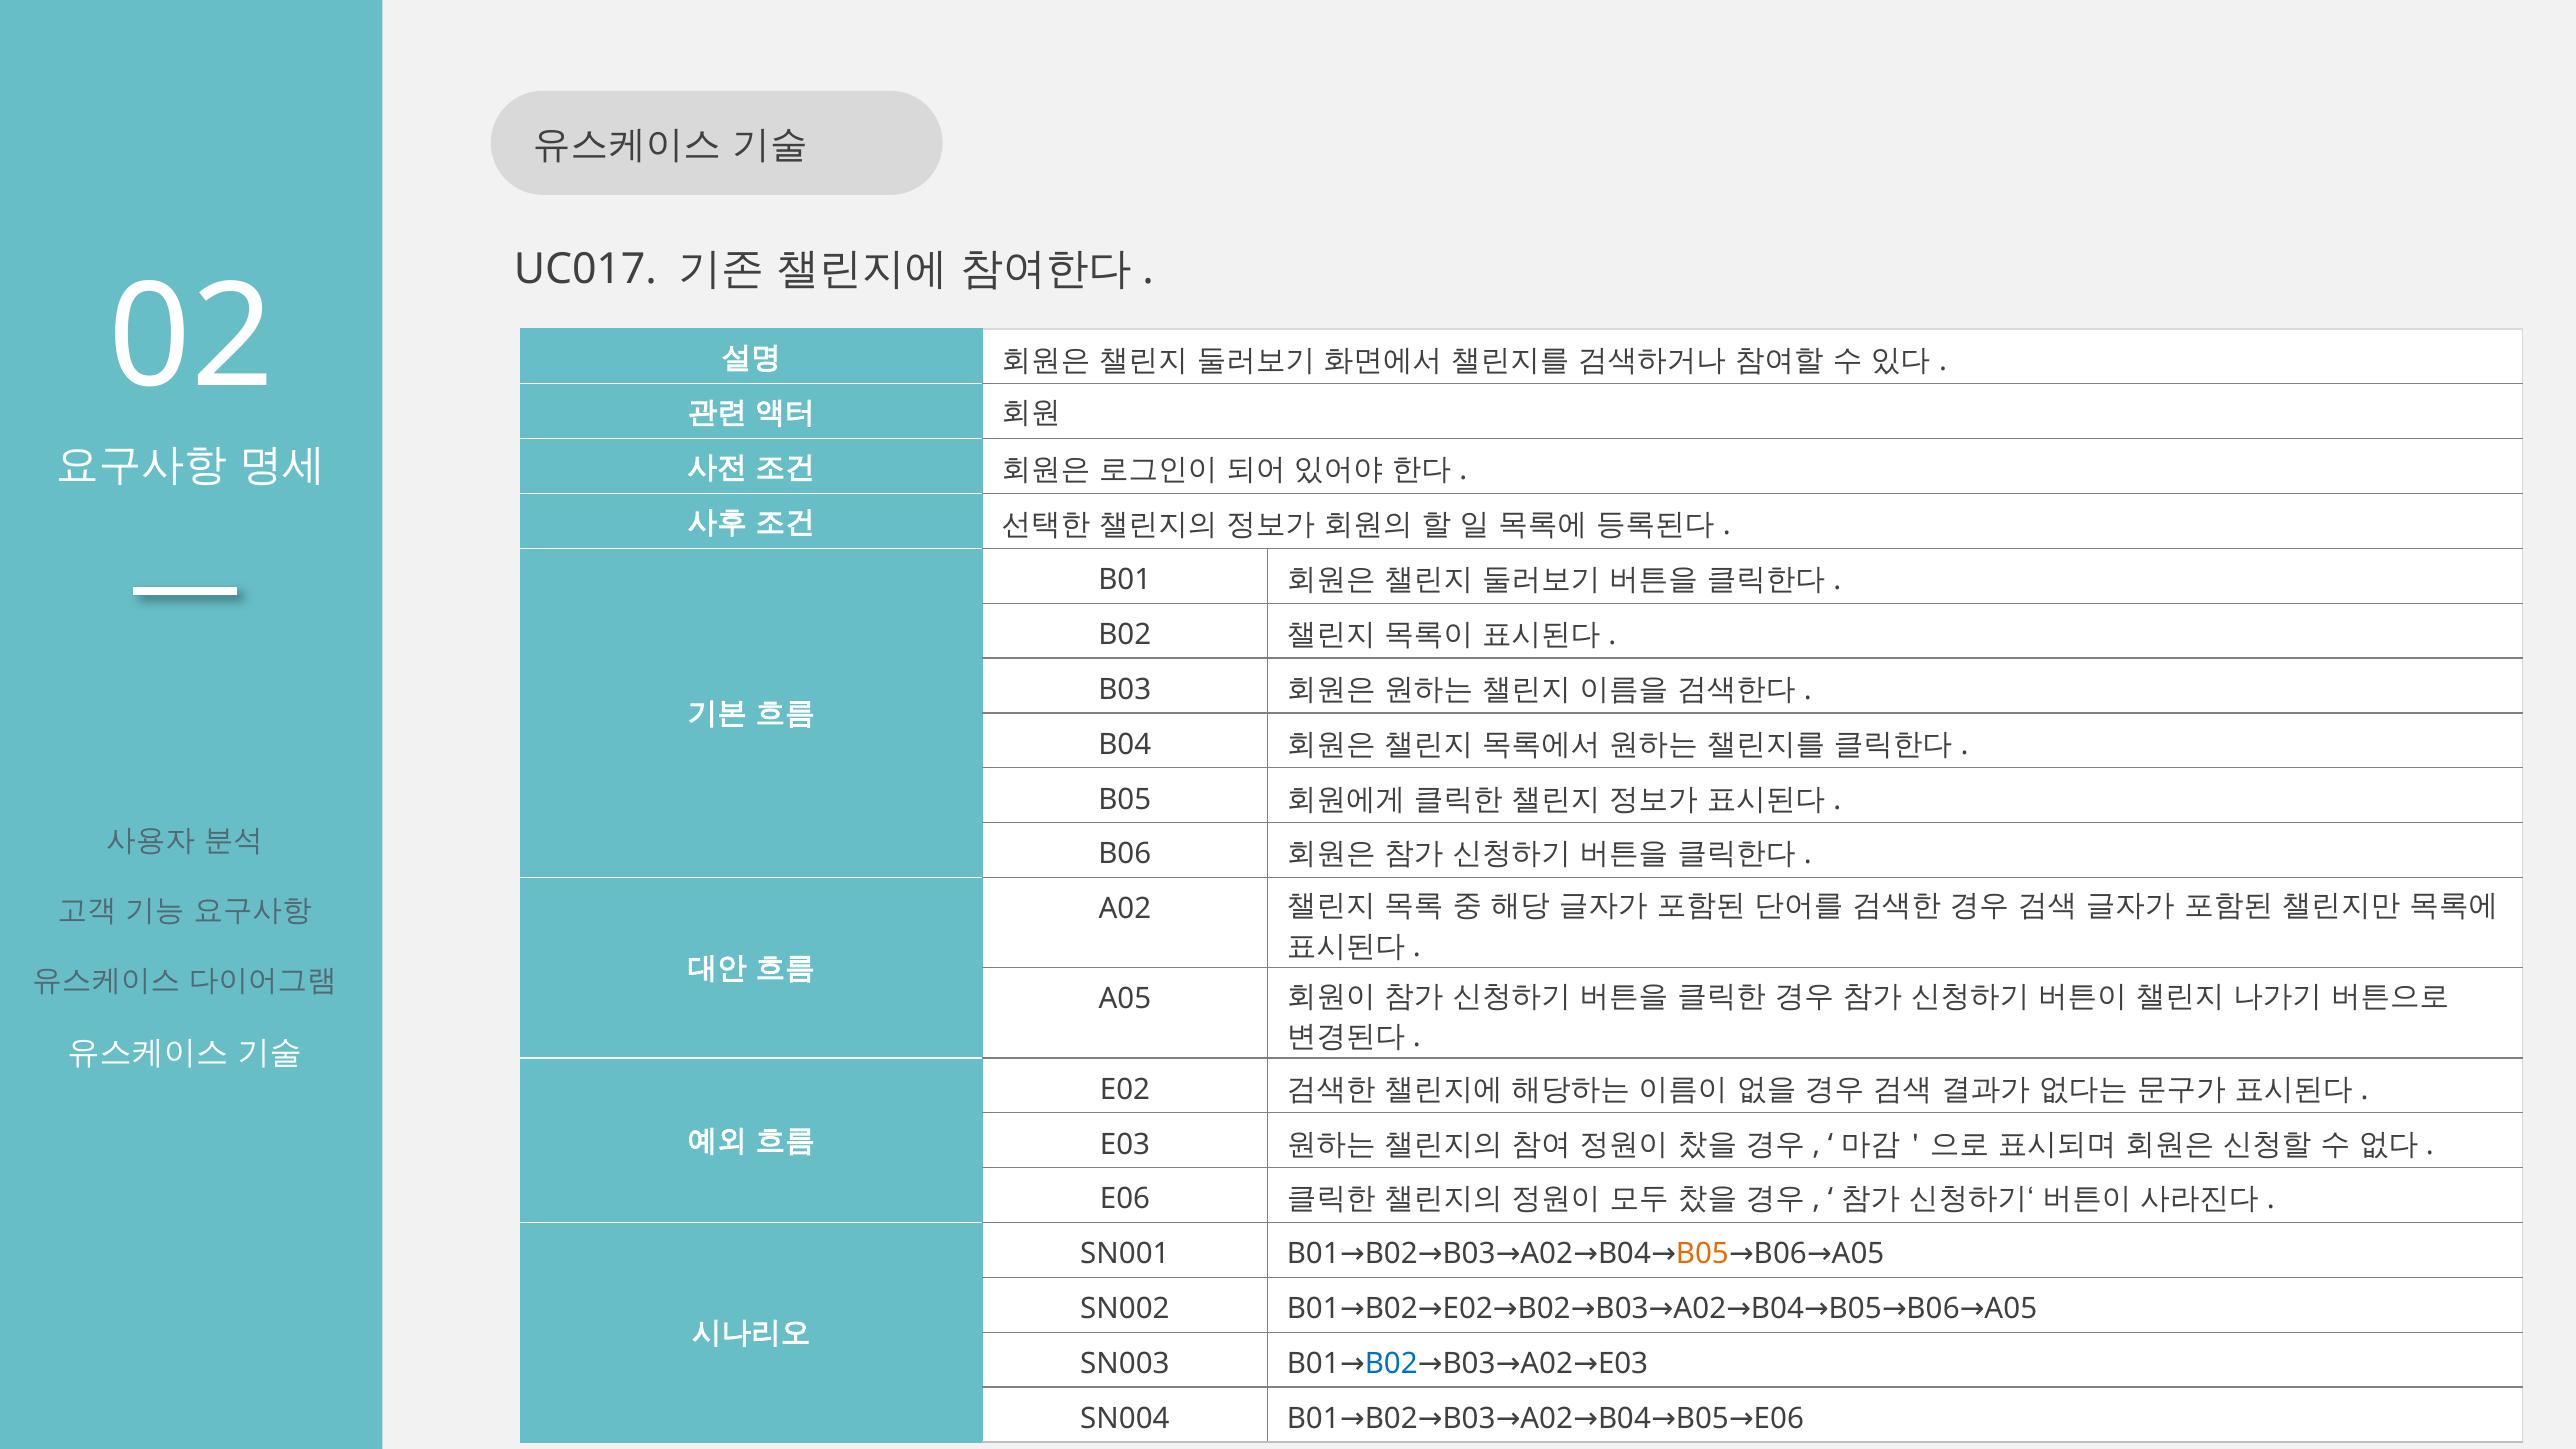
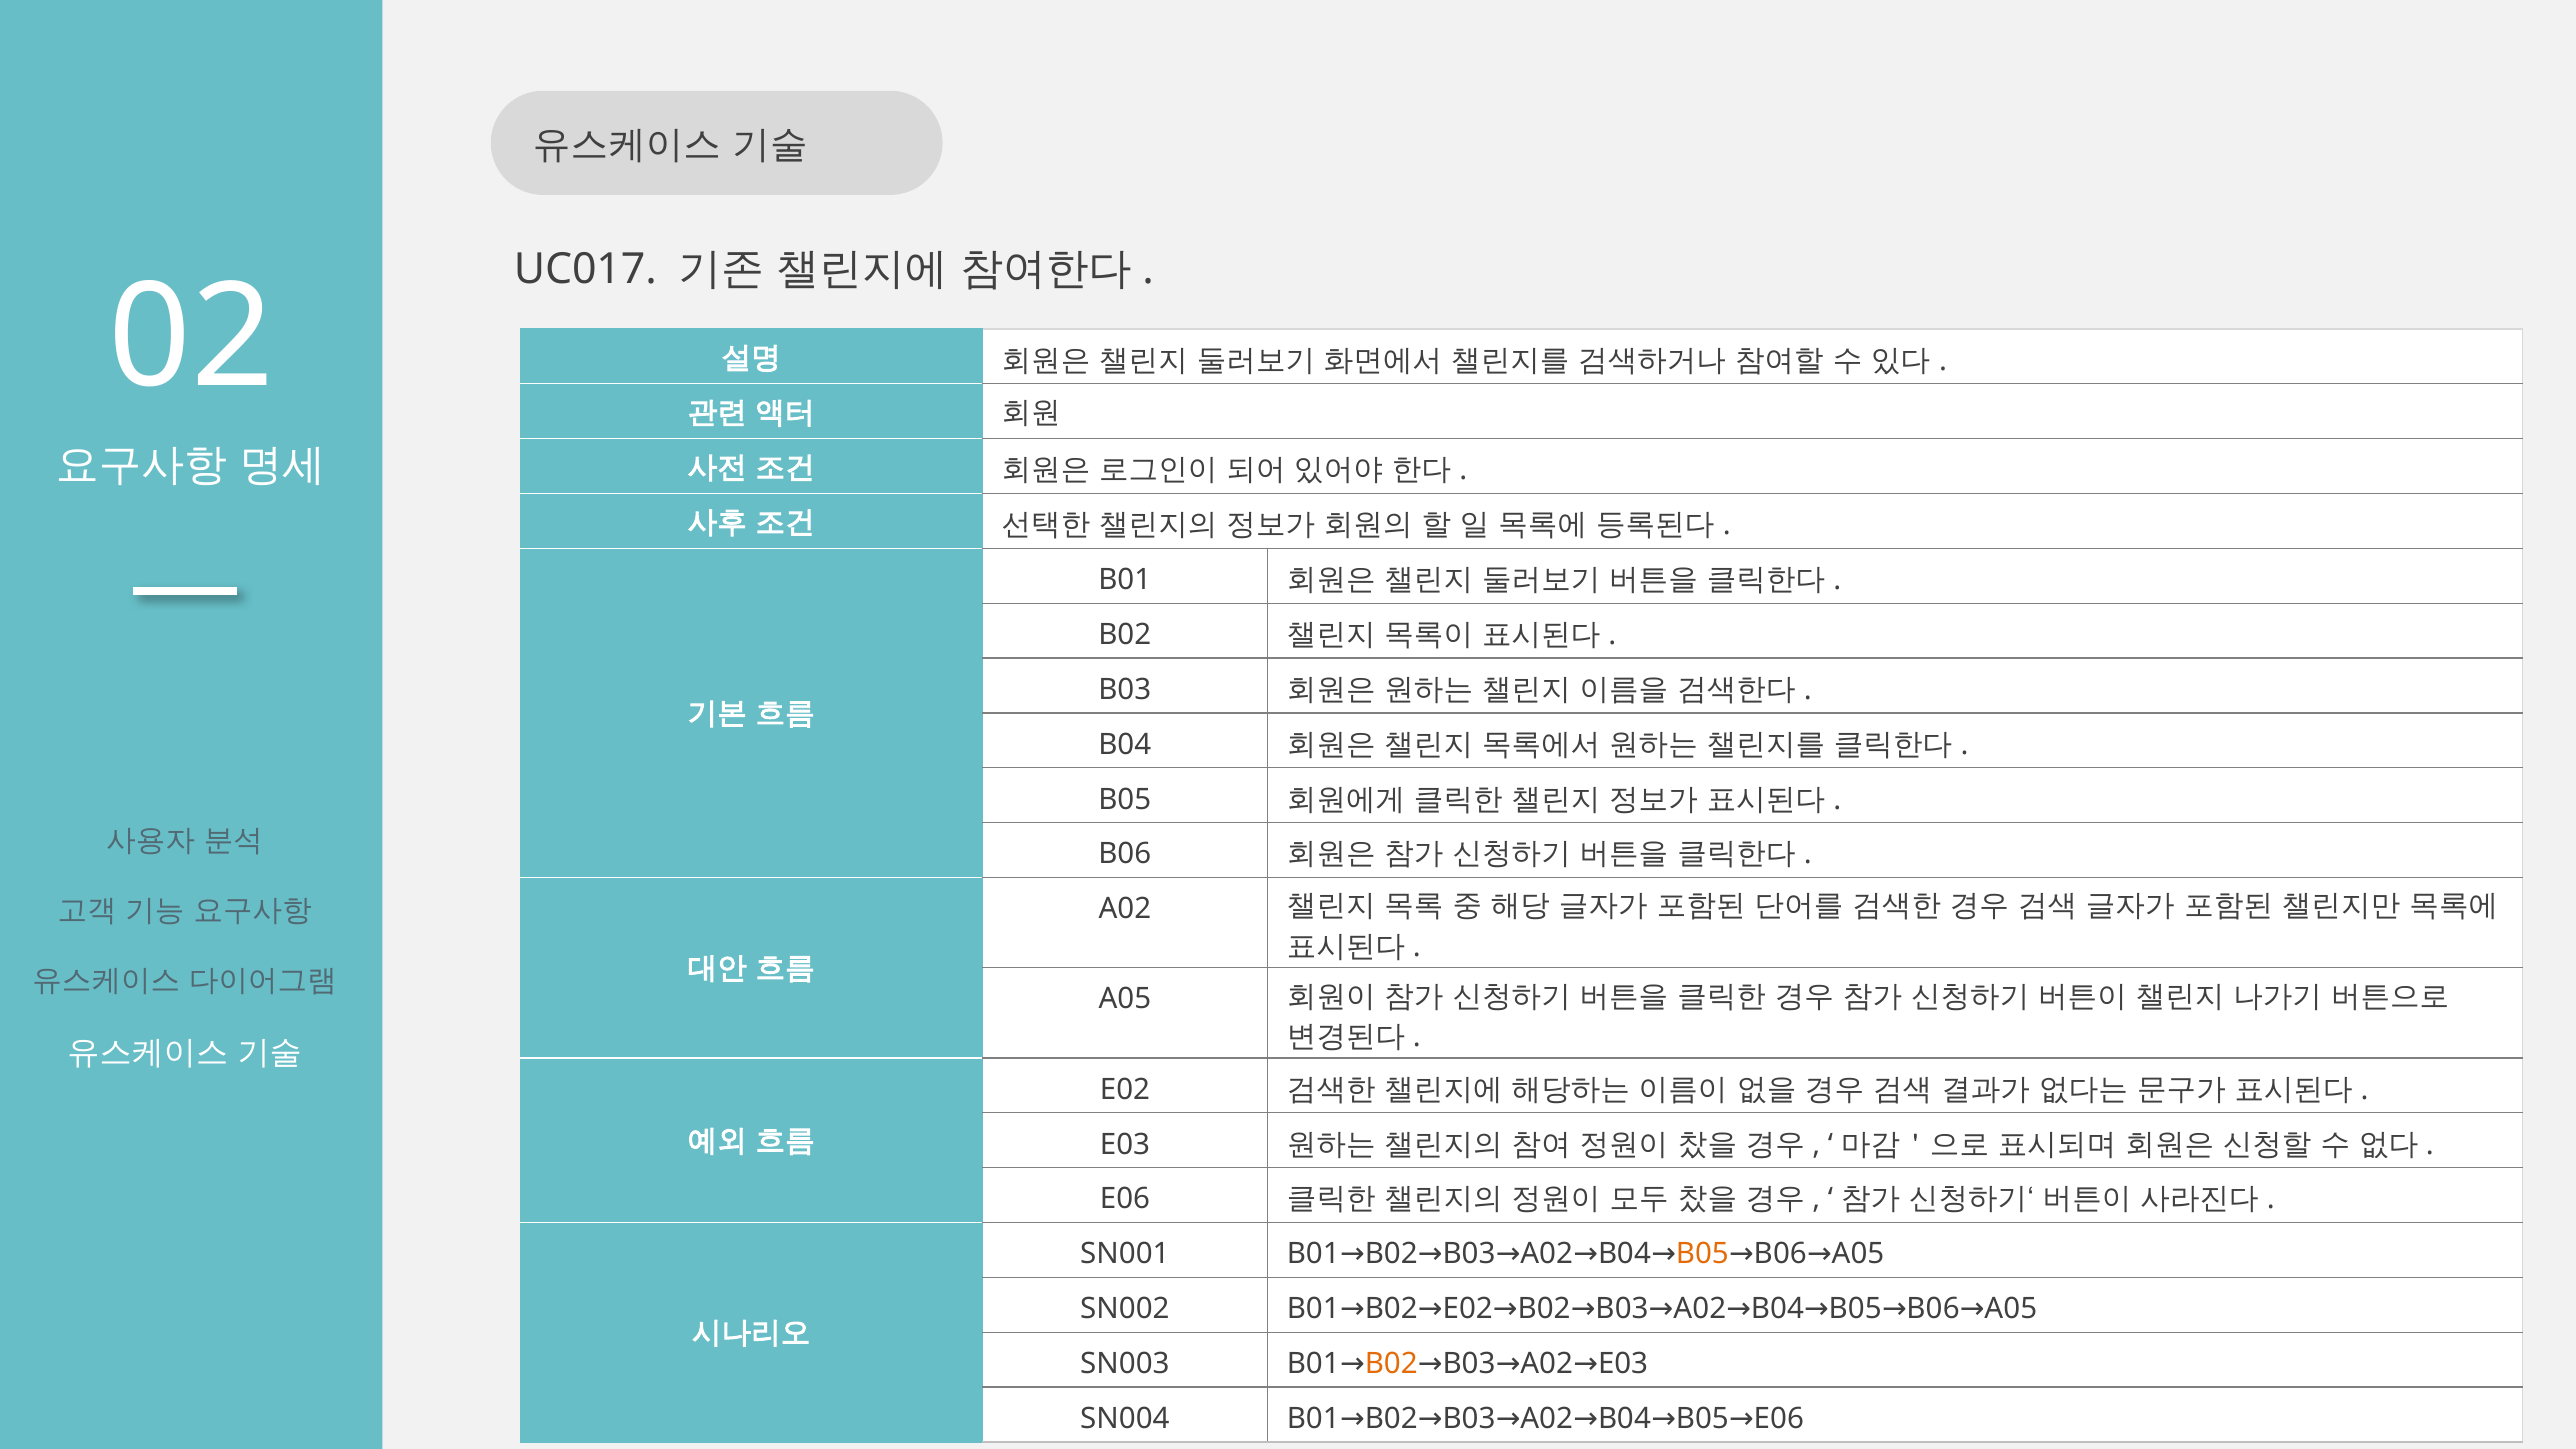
B02 at (1391, 1364) colour: blue -> orange
